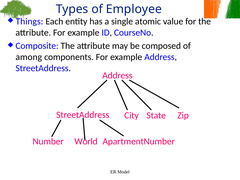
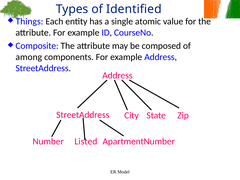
Employee: Employee -> Identified
World: World -> Listed
